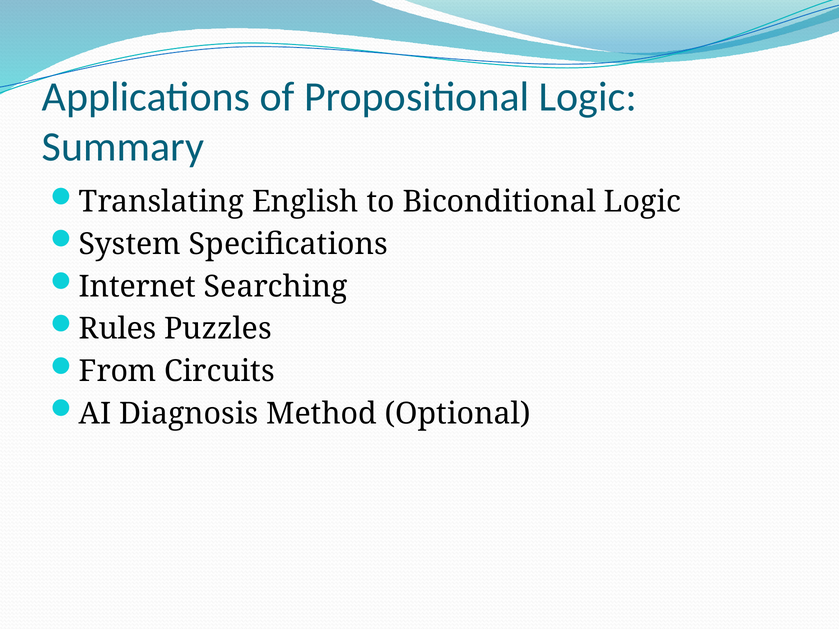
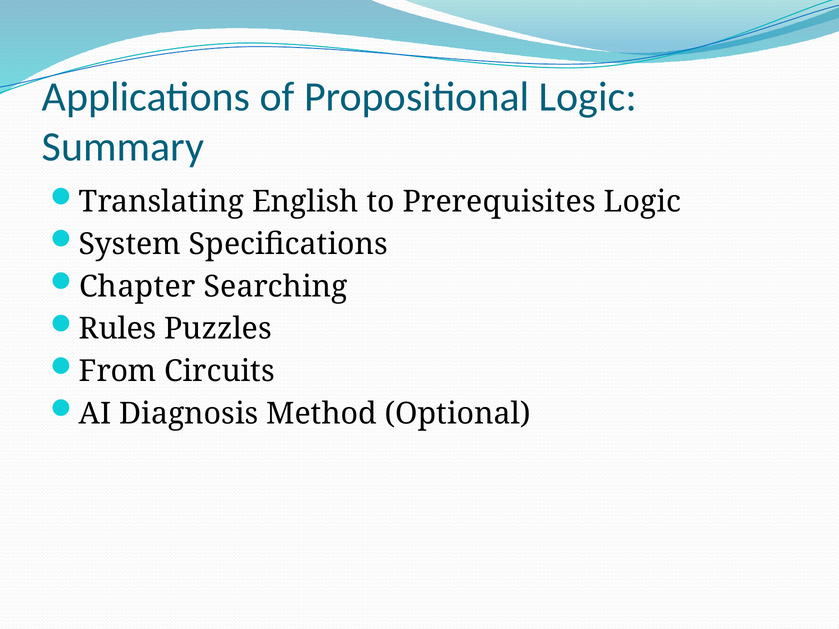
Biconditional: Biconditional -> Prerequisites
Internet: Internet -> Chapter
